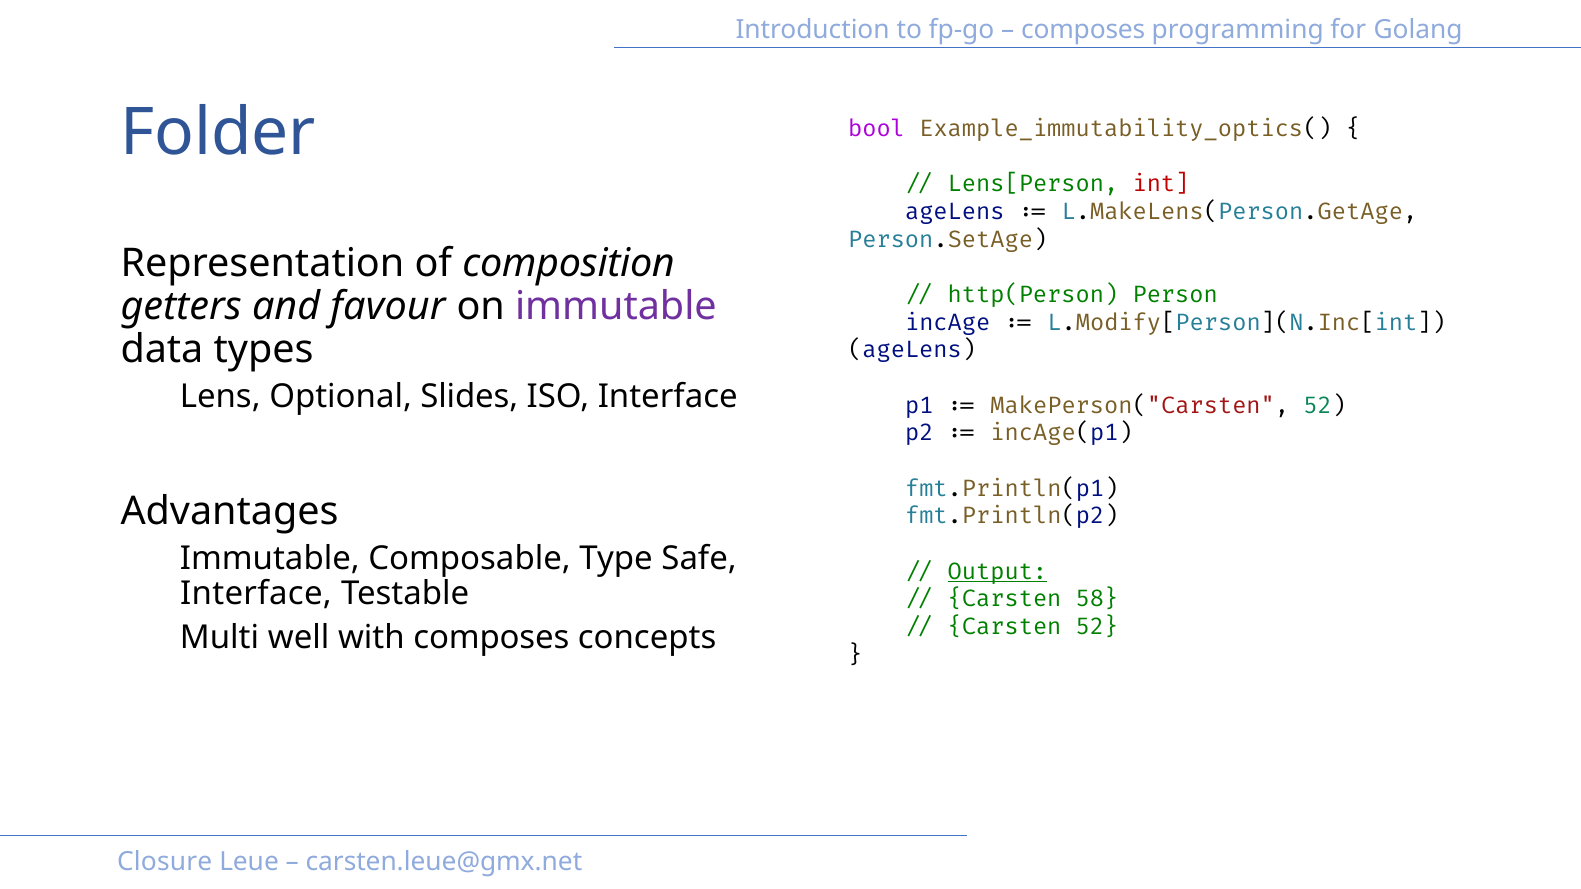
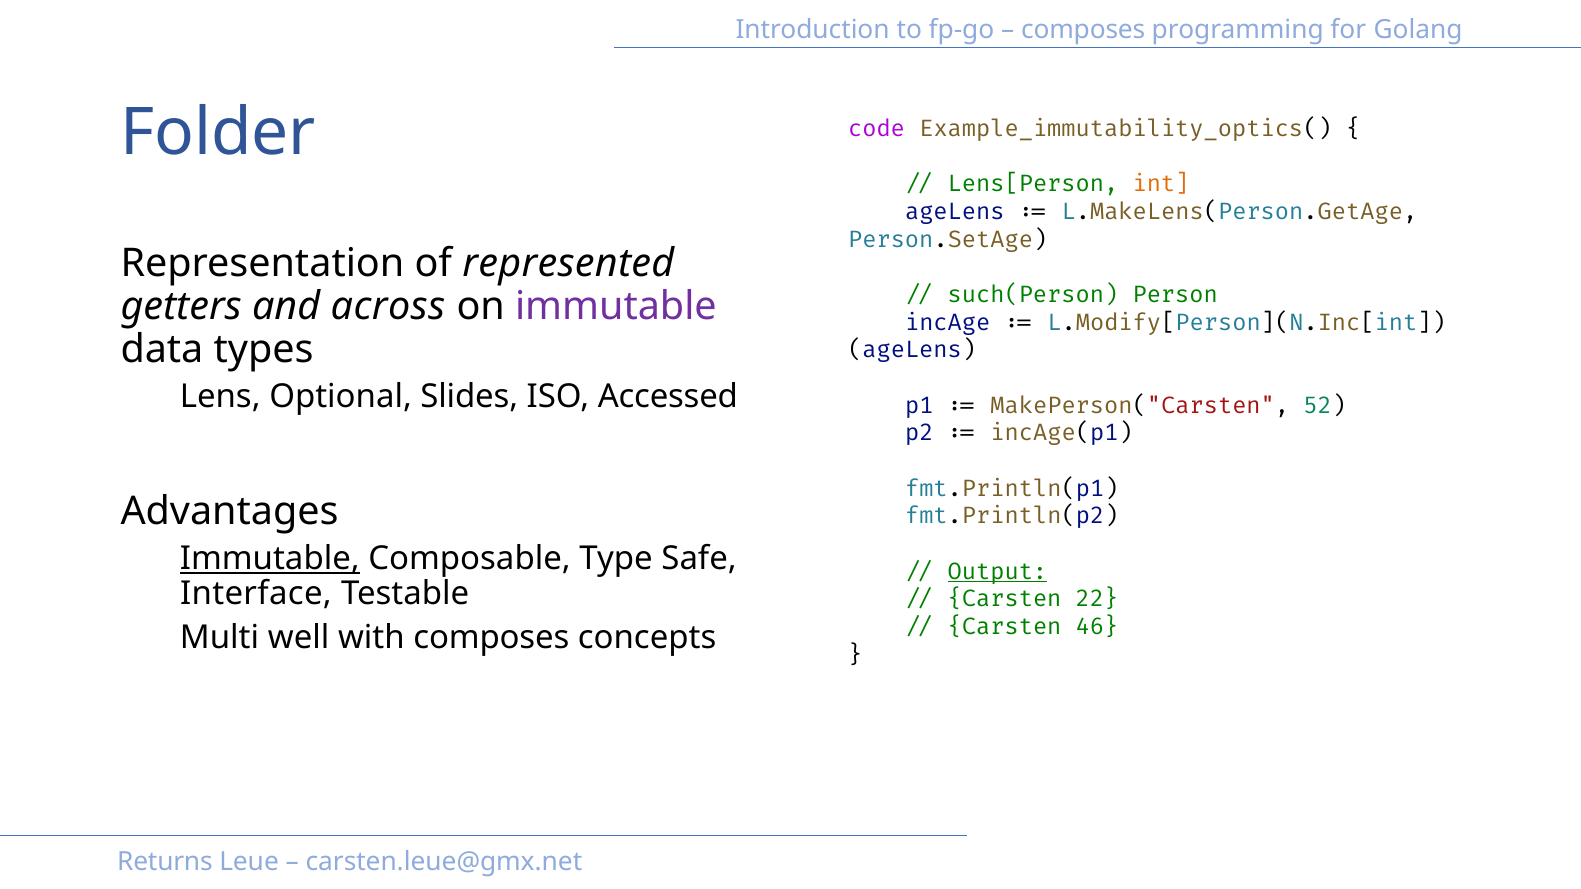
bool: bool -> code
int colour: red -> orange
composition: composition -> represented
http(Person: http(Person -> such(Person
favour: favour -> across
ISO Interface: Interface -> Accessed
Immutable at (270, 559) underline: none -> present
58: 58 -> 22
Carsten 52: 52 -> 46
Closure: Closure -> Returns
